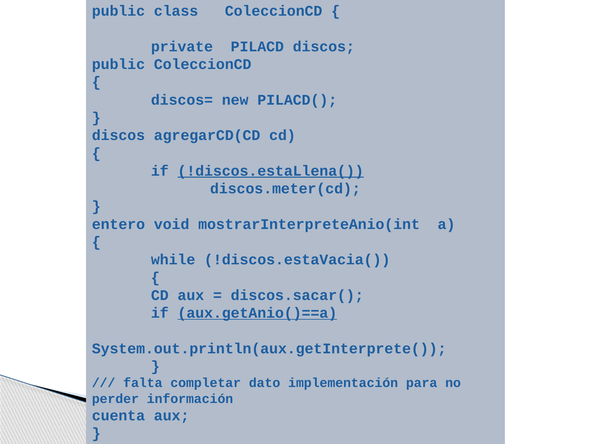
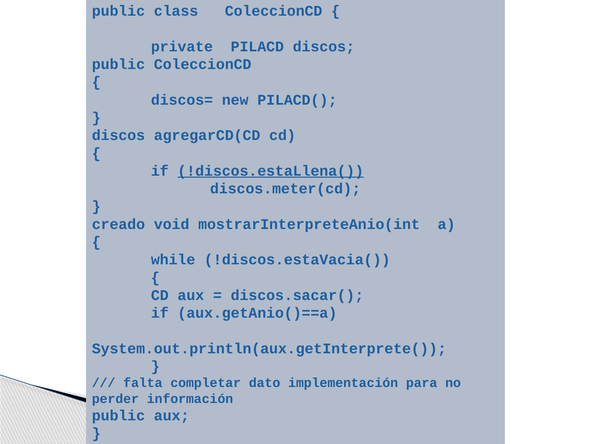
entero: entero -> creado
aux.getAnio()==a underline: present -> none
cuenta at (118, 415): cuenta -> public
